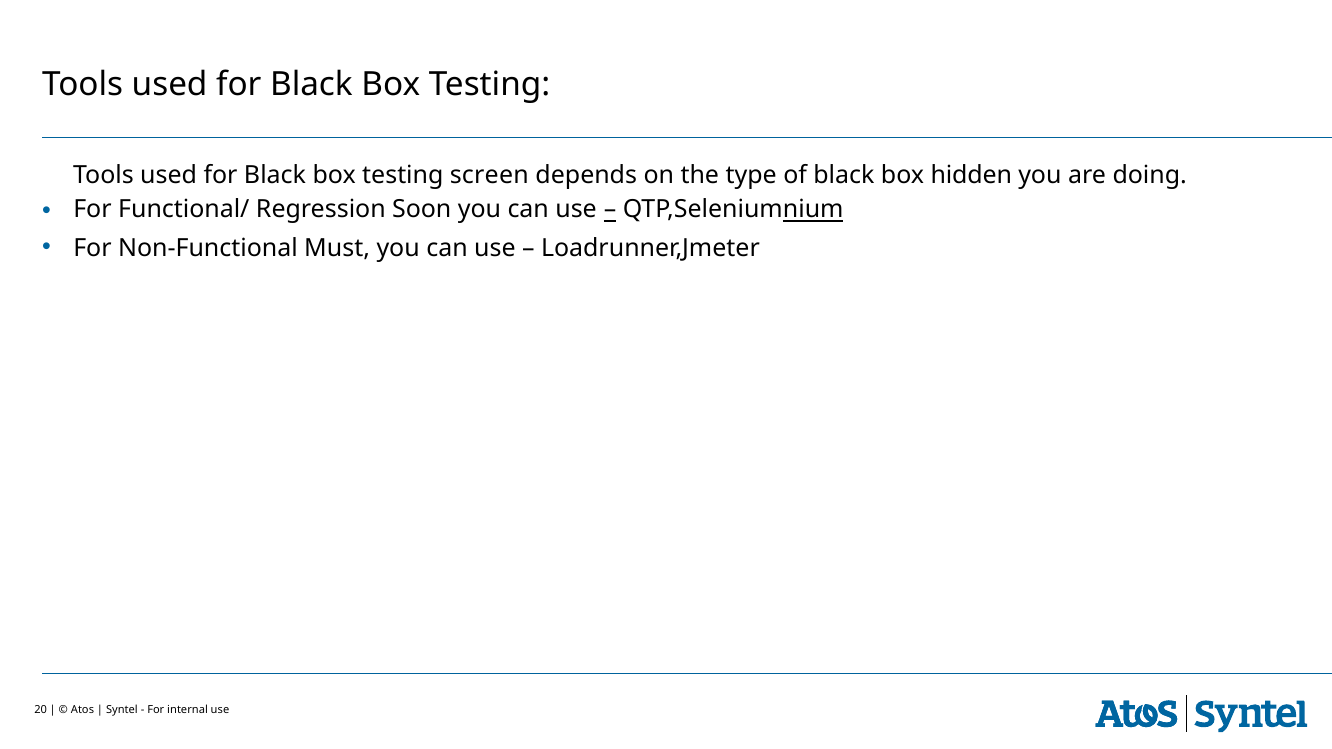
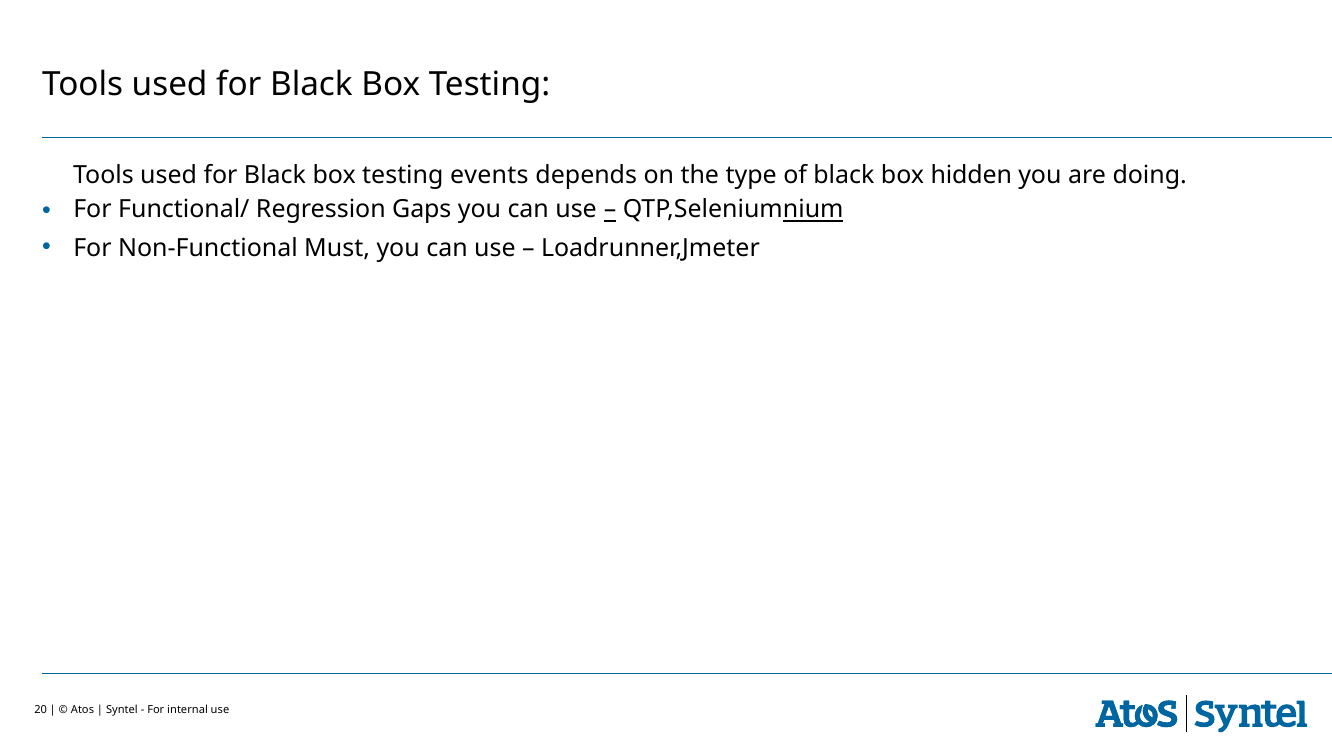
screen: screen -> events
Soon: Soon -> Gaps
